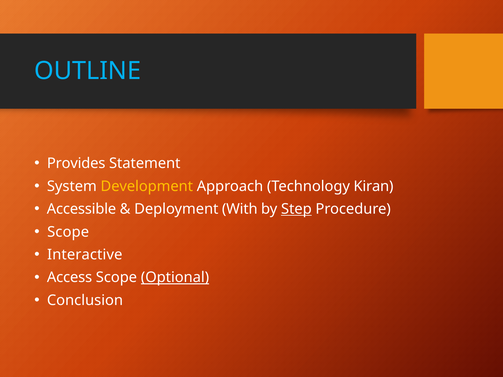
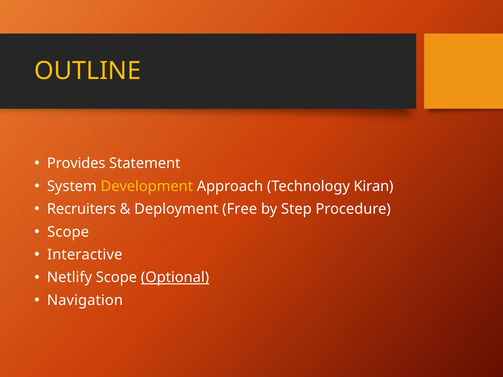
OUTLINE colour: light blue -> yellow
Accessible: Accessible -> Recruiters
With: With -> Free
Step underline: present -> none
Access: Access -> Netlify
Conclusion: Conclusion -> Navigation
